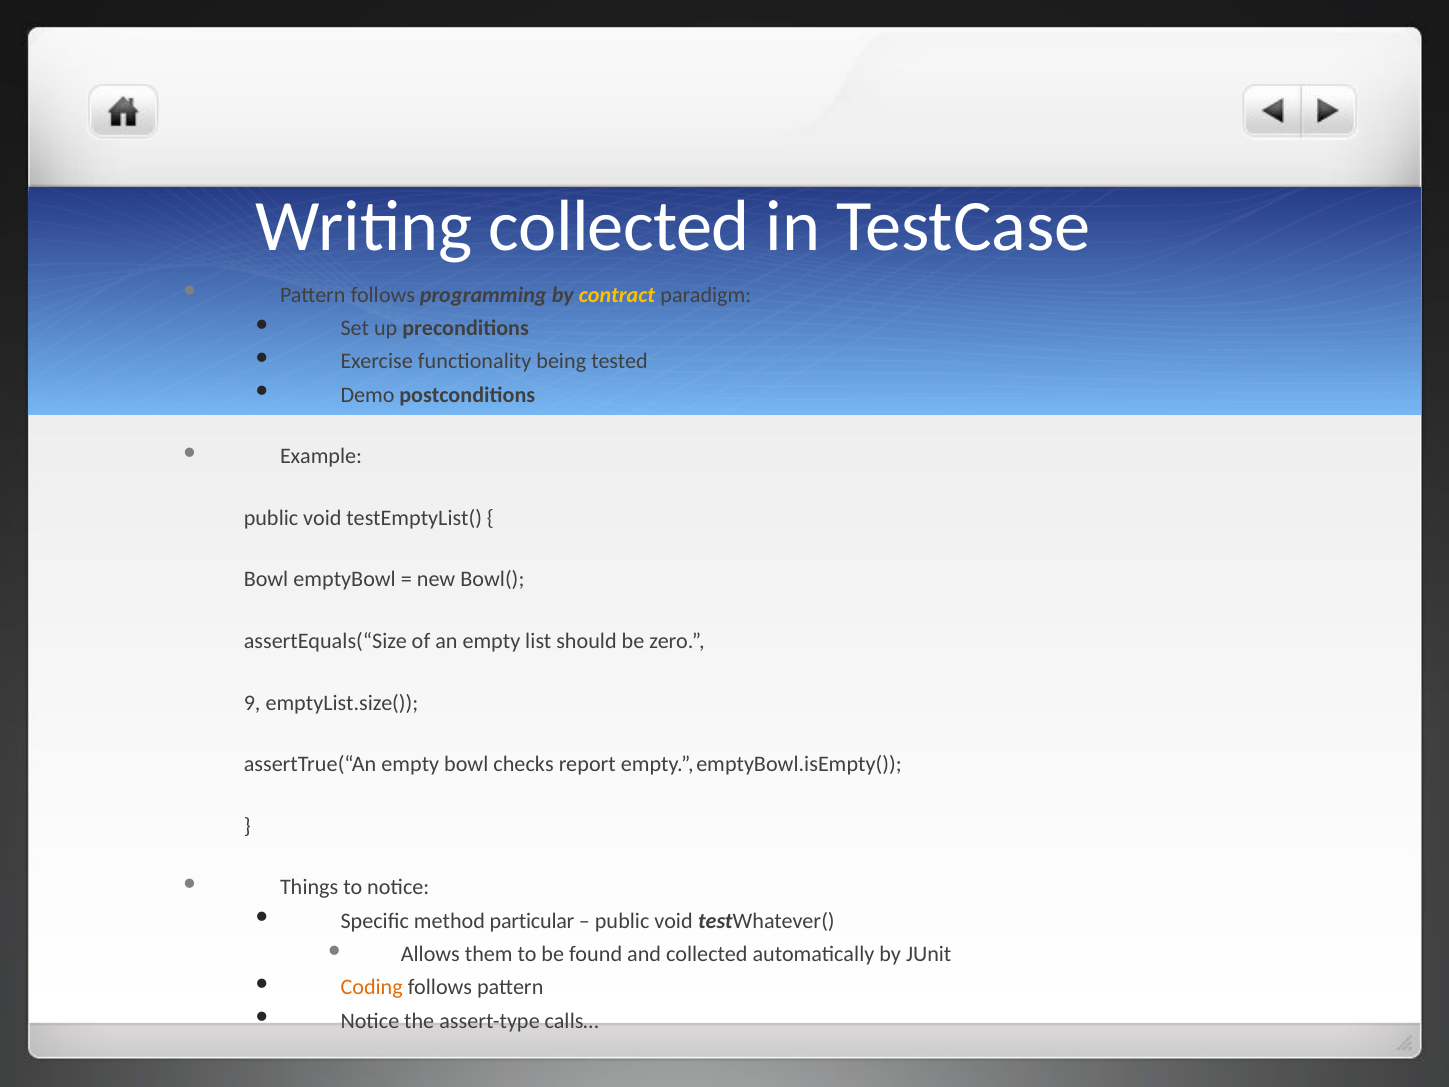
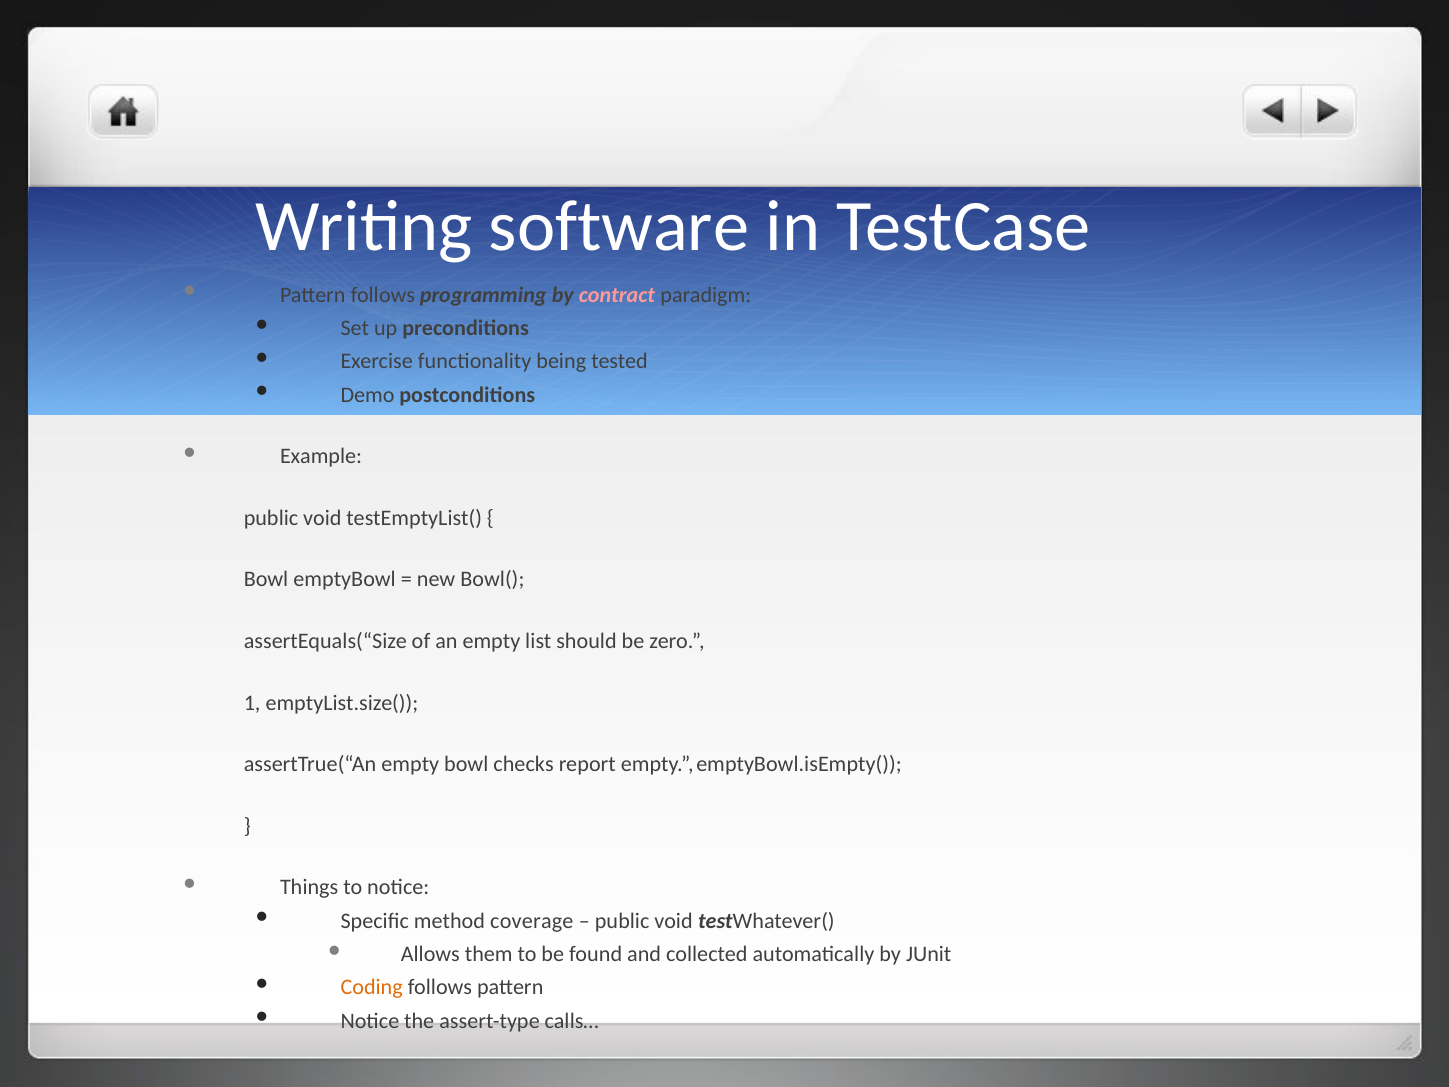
Writing collected: collected -> software
contract colour: yellow -> pink
9: 9 -> 1
particular: particular -> coverage
